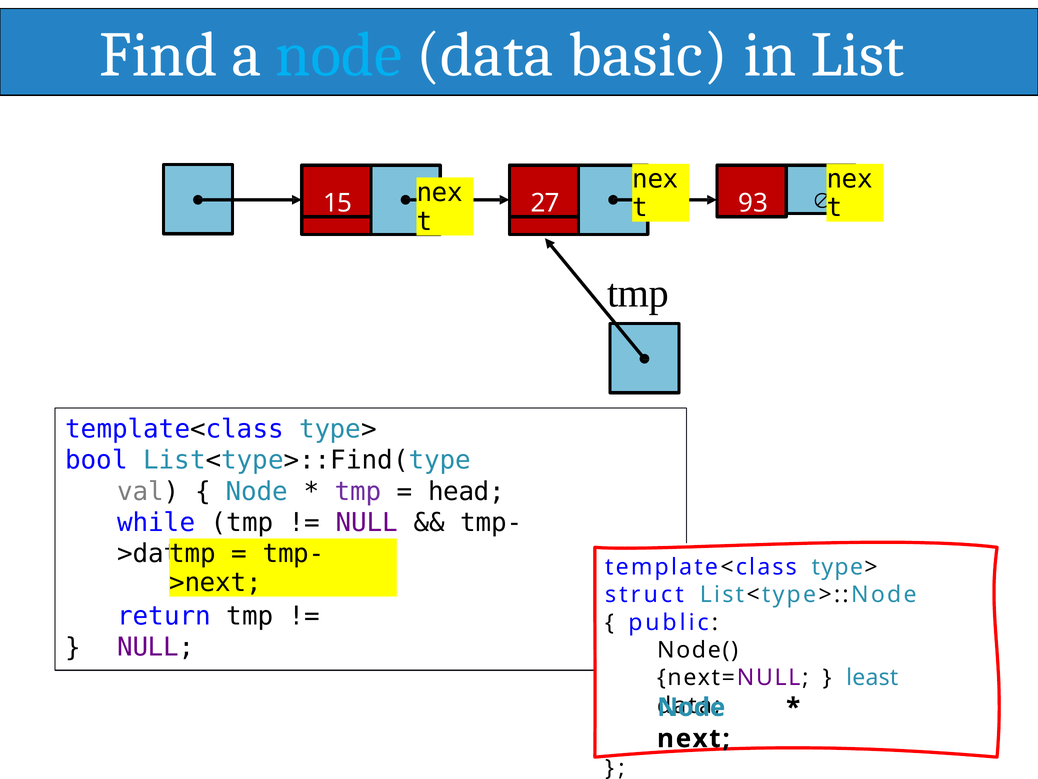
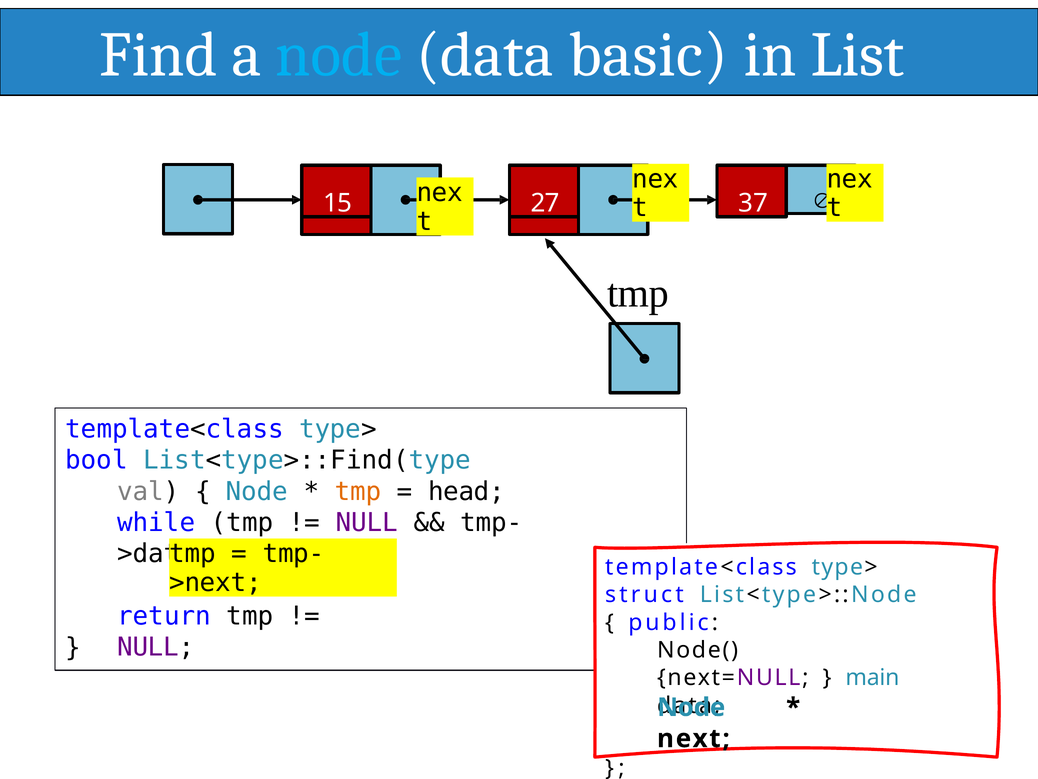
93: 93 -> 37
tmp at (358, 491) colour: purple -> orange
least: least -> main
